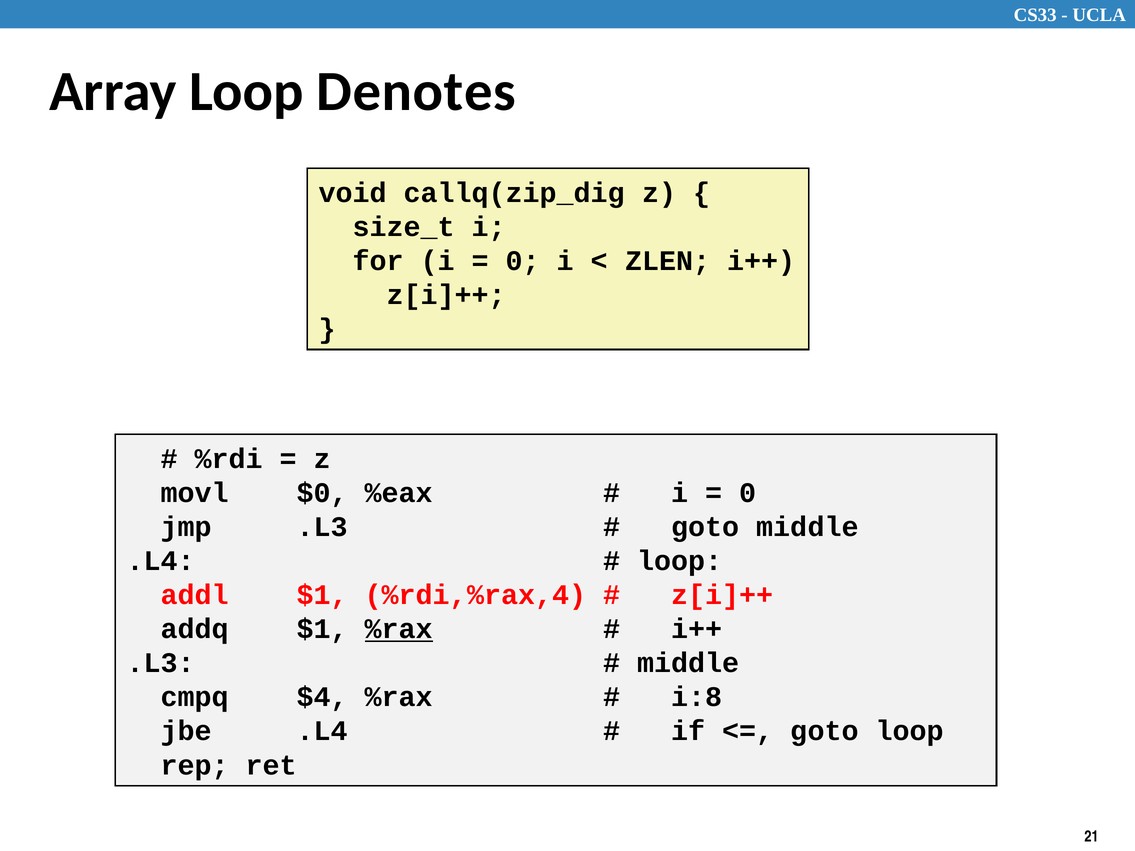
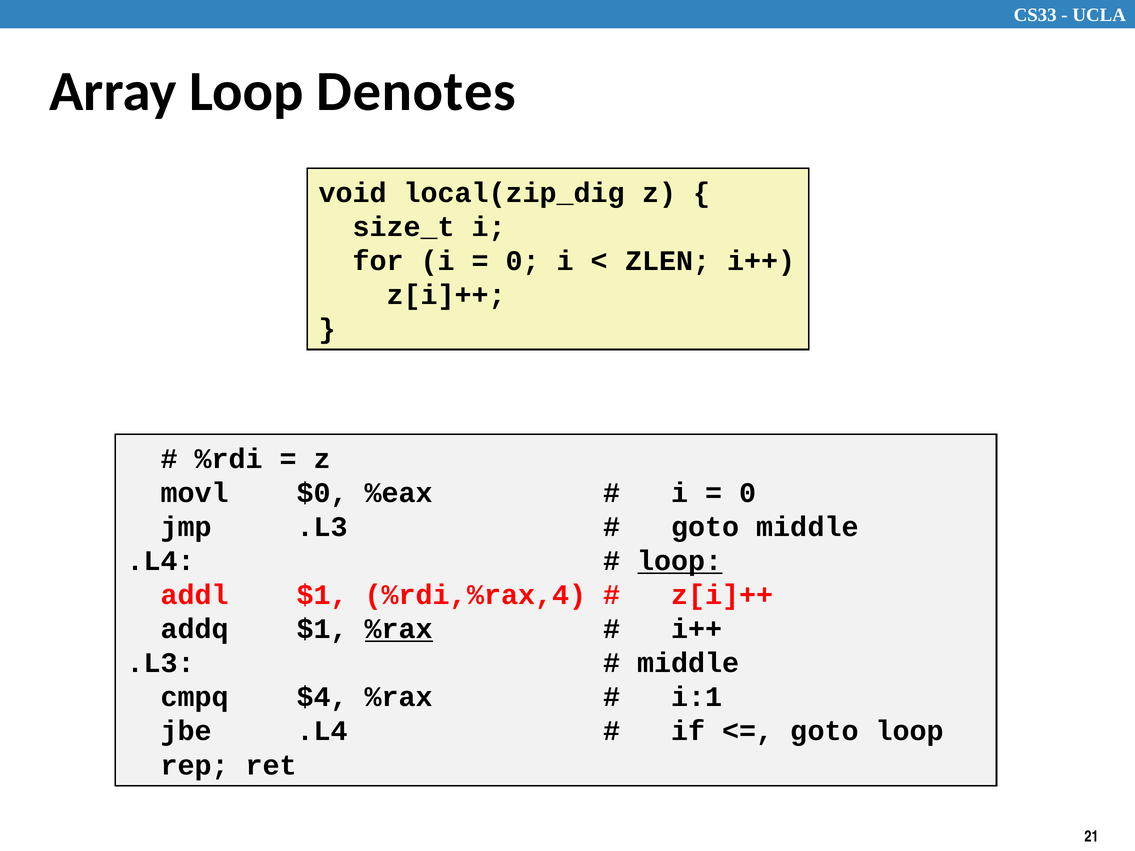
callq(zip_dig: callq(zip_dig -> local(zip_dig
loop at (680, 561) underline: none -> present
i:8: i:8 -> i:1
